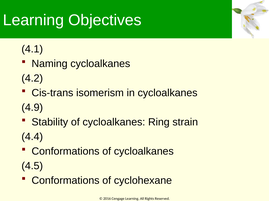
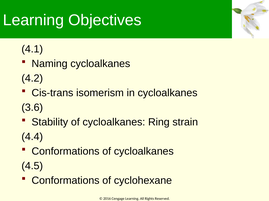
4.9: 4.9 -> 3.6
